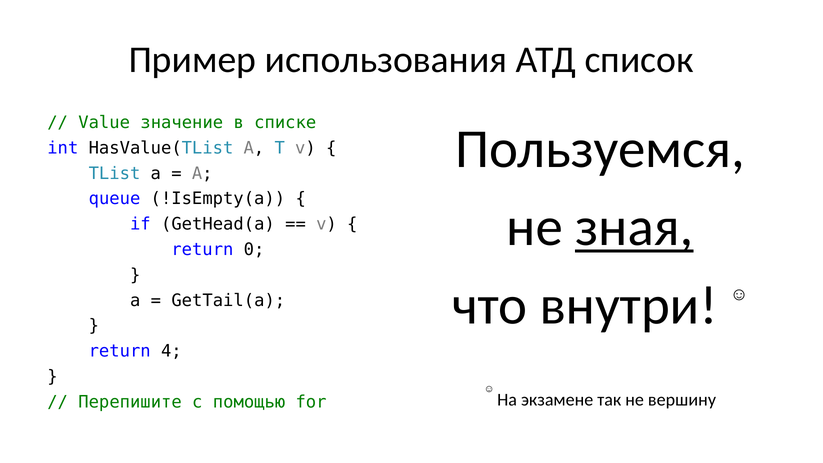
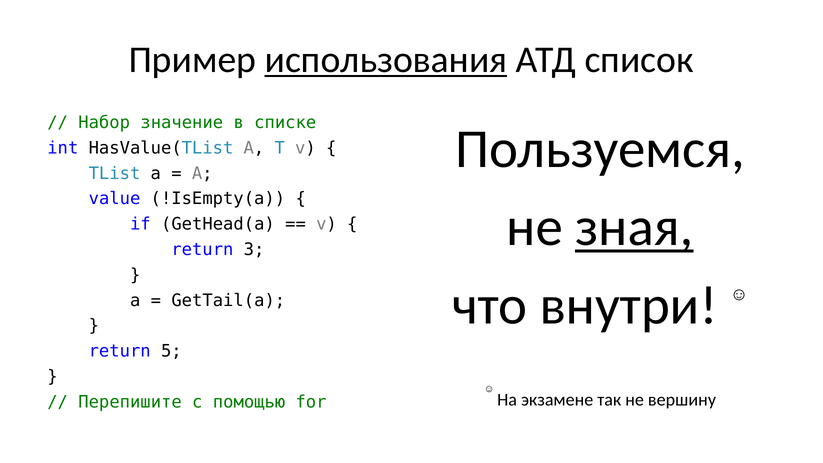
использования underline: none -> present
Value: Value -> Набор
queue: queue -> value
0: 0 -> 3
4: 4 -> 5
